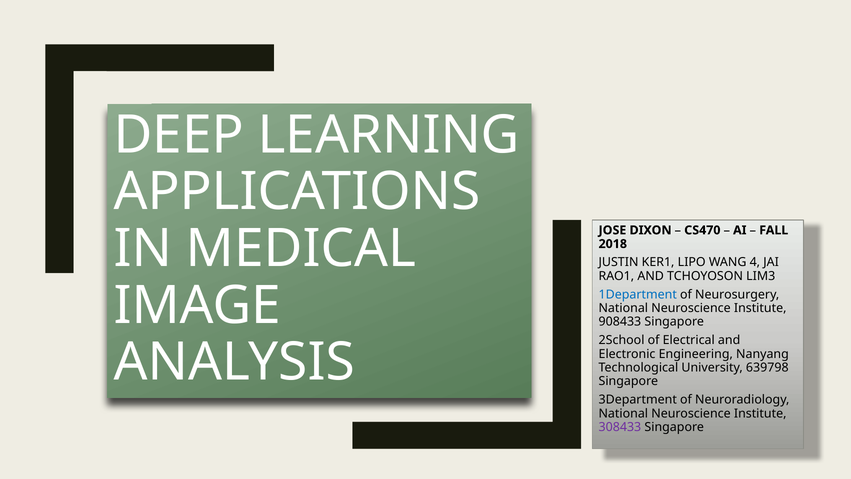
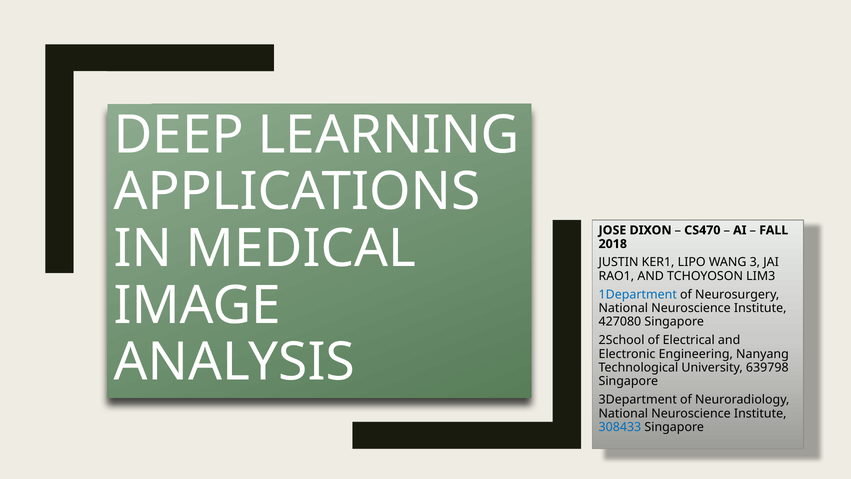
4: 4 -> 3
908433: 908433 -> 427080
308433 colour: purple -> blue
